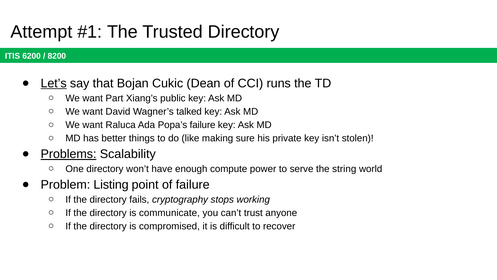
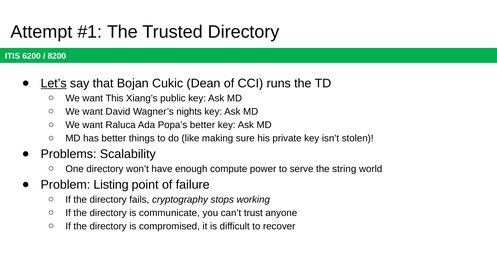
Part: Part -> This
talked: talked -> nights
Popa’s failure: failure -> better
Problems underline: present -> none
